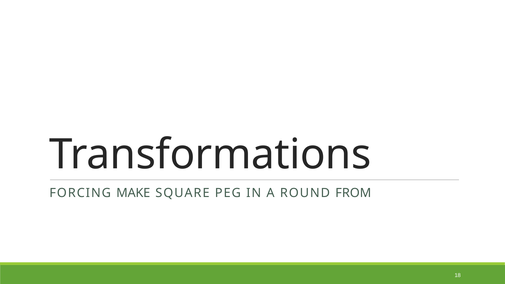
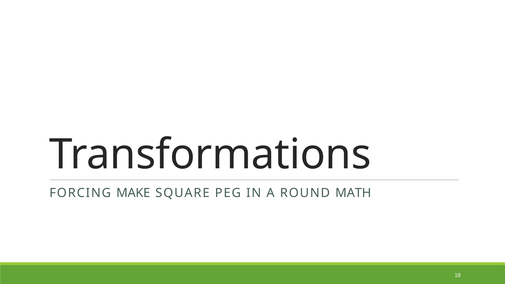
FROM: FROM -> MATH
